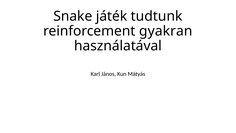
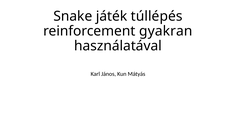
tudtunk: tudtunk -> túllépés
